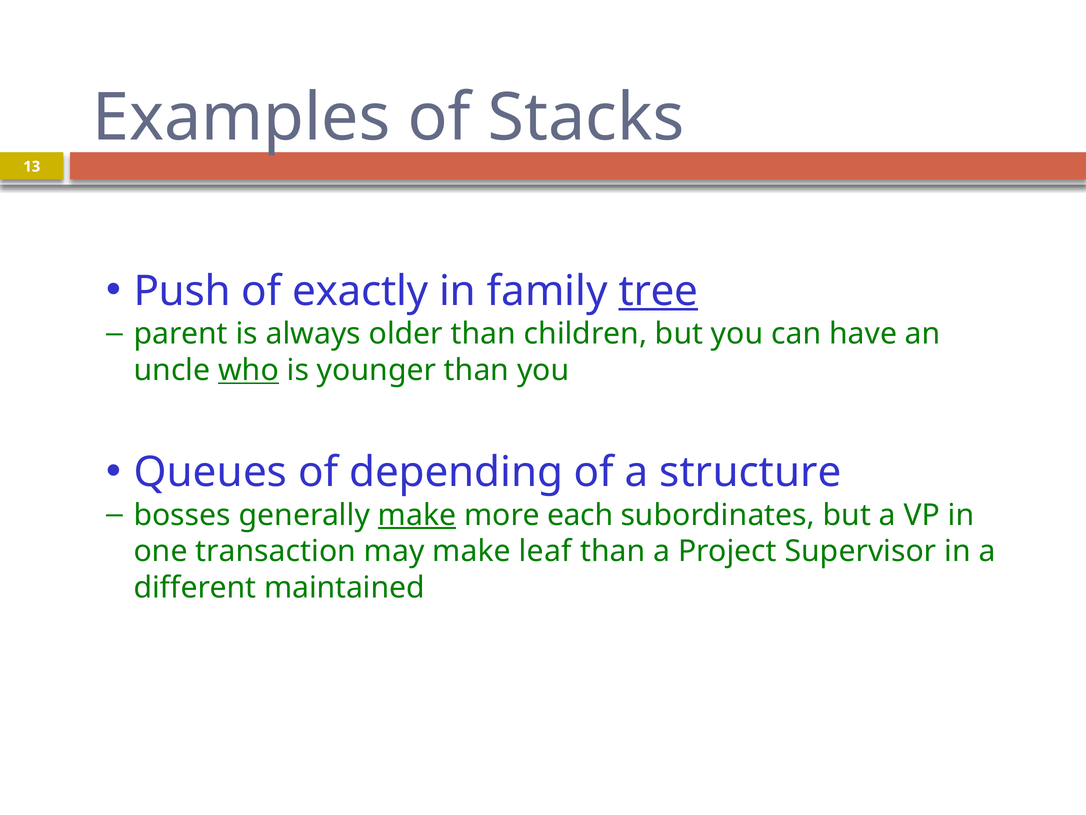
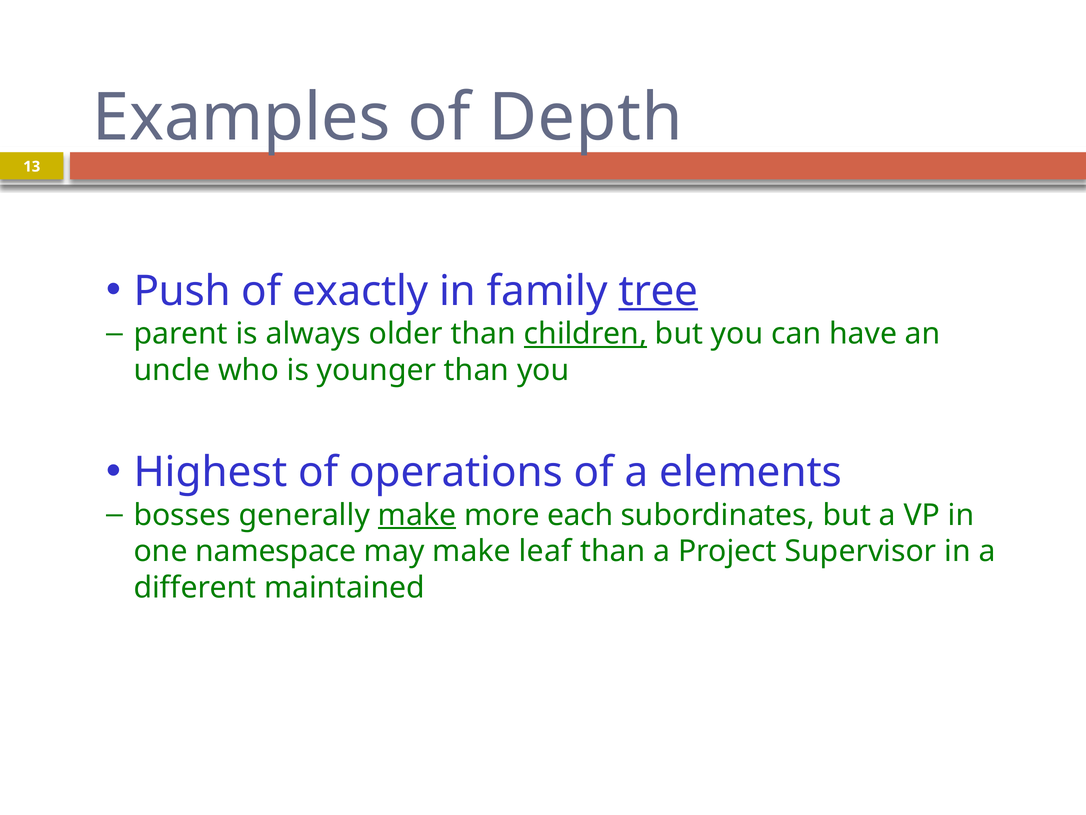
Stacks: Stacks -> Depth
children underline: none -> present
who underline: present -> none
Queues: Queues -> Highest
depending: depending -> operations
structure: structure -> elements
transaction: transaction -> namespace
